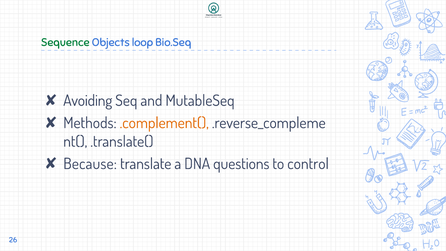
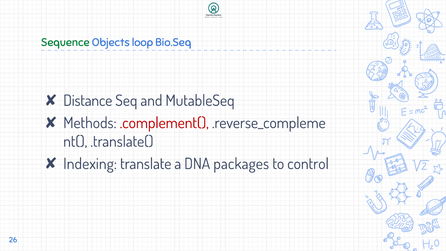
Avoiding: Avoiding -> Distance
.complement( colour: orange -> red
Because: Because -> Indexing
questions: questions -> packages
